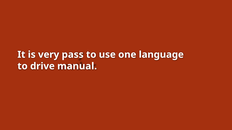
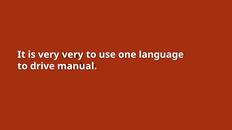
very pass: pass -> very
